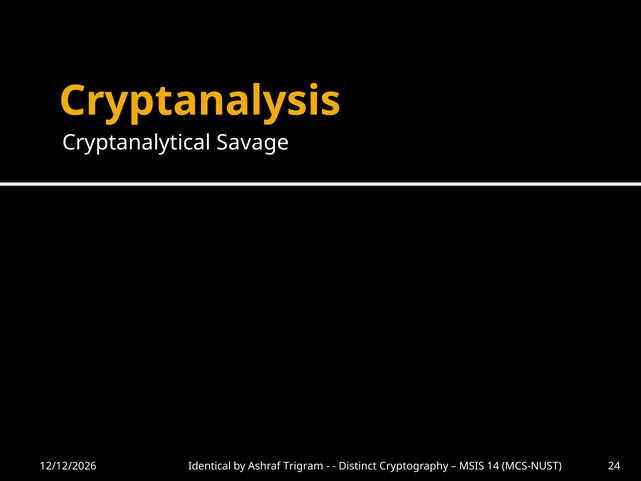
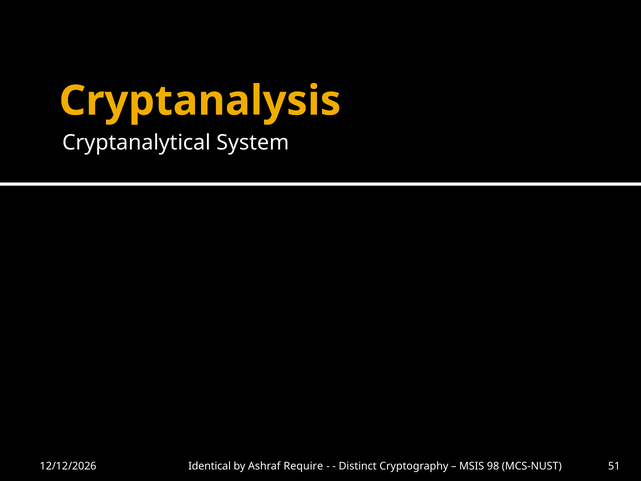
Savage: Savage -> System
Trigram: Trigram -> Require
14: 14 -> 98
24: 24 -> 51
